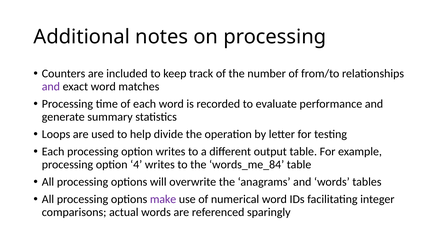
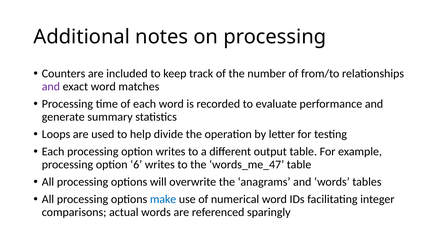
4: 4 -> 6
words_me_84: words_me_84 -> words_me_47
make colour: purple -> blue
